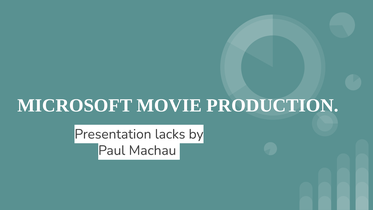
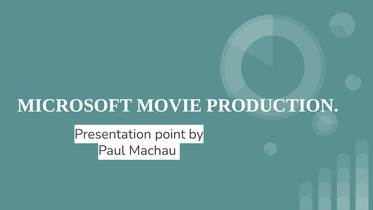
lacks: lacks -> point
